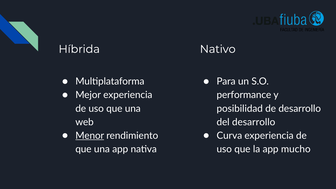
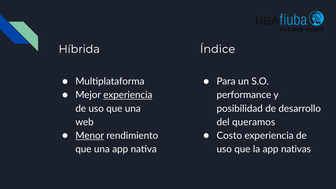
Nativo: Nativo -> Índice
experiencia at (128, 95) underline: none -> present
del desarrollo: desarrollo -> queramos
Curva: Curva -> Costo
mucho: mucho -> nativas
